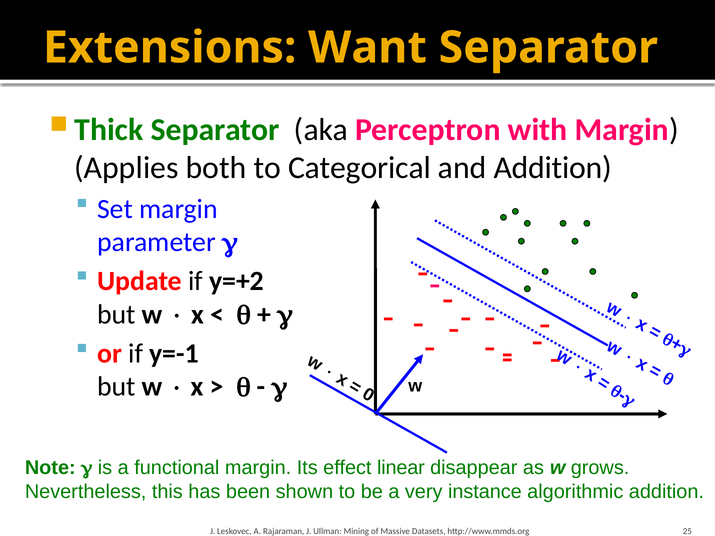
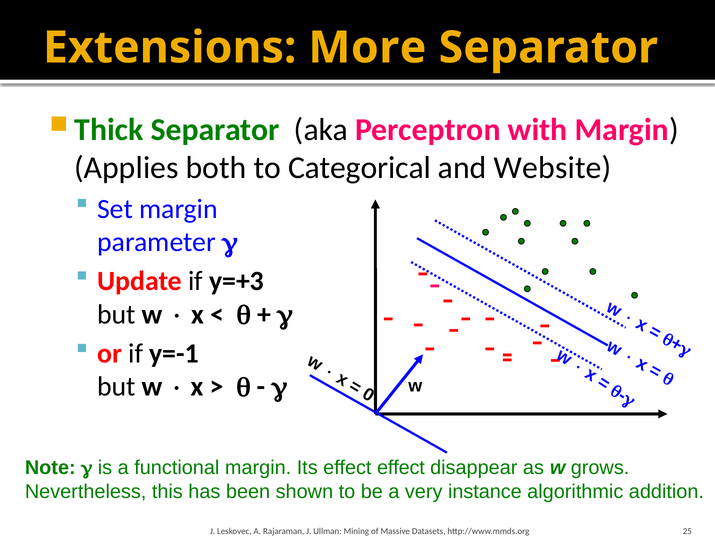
Want: Want -> More
and Addition: Addition -> Website
y=+2: y=+2 -> y=+3
effect linear: linear -> effect
